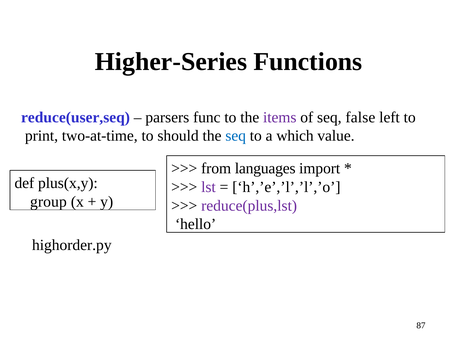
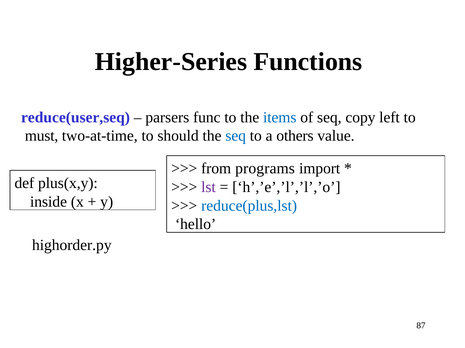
items colour: purple -> blue
false: false -> copy
print: print -> must
which: which -> others
languages: languages -> programs
group: group -> inside
reduce(plus,lst colour: purple -> blue
